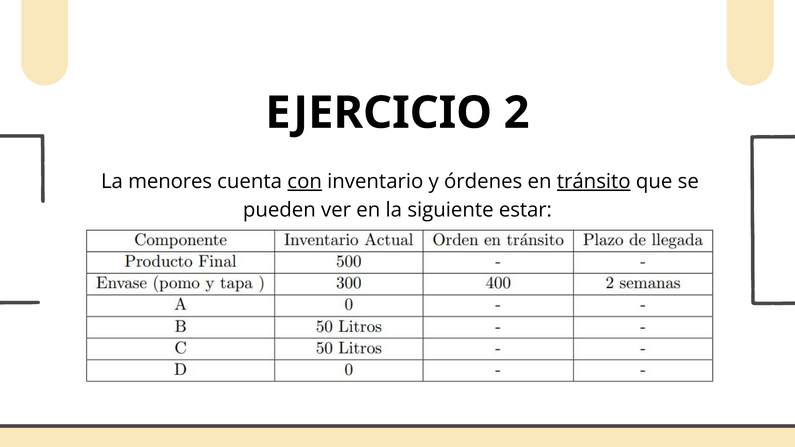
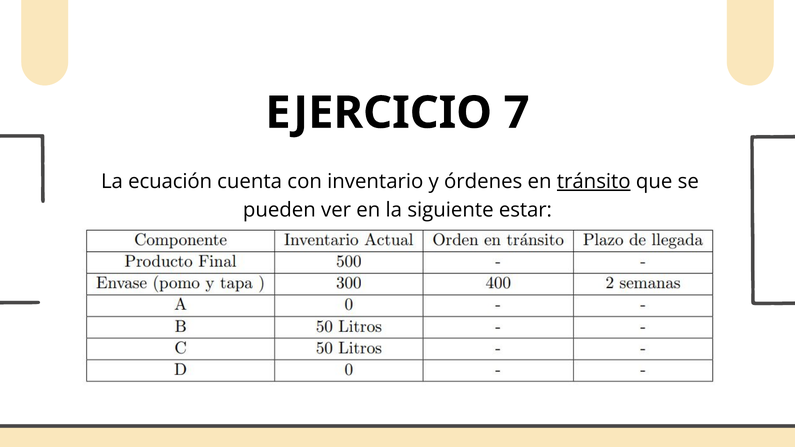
2: 2 -> 7
menores: menores -> ecuación
con underline: present -> none
